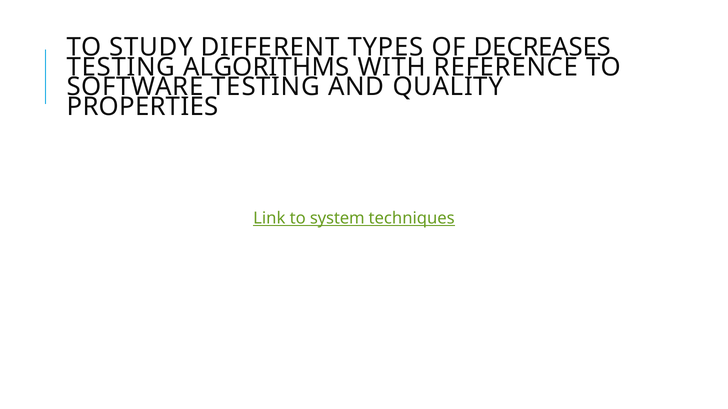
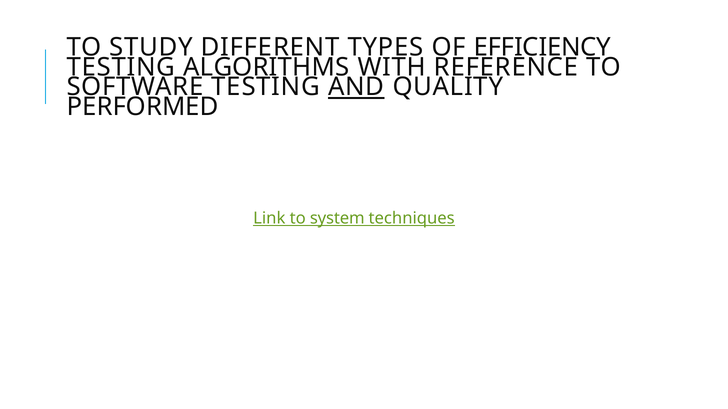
DECREASES: DECREASES -> EFFICIENCY
AND underline: none -> present
PROPERTIES: PROPERTIES -> PERFORMED
